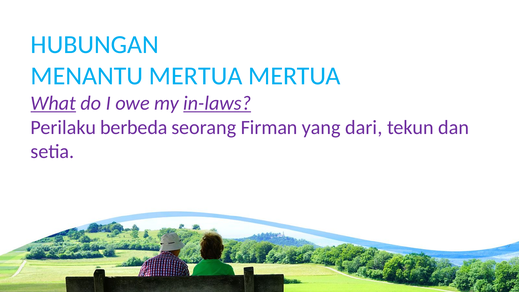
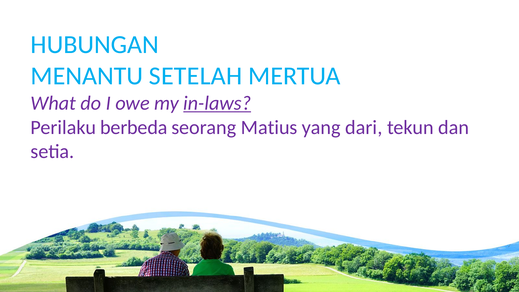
MENANTU MERTUA: MERTUA -> SETELAH
What underline: present -> none
Firman: Firman -> Matius
